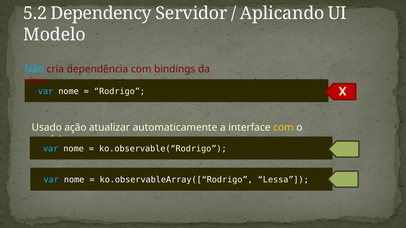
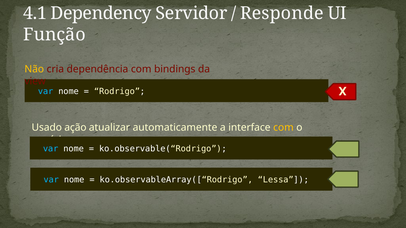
5.2: 5.2 -> 4.1
Aplicando: Aplicando -> Responde
Modelo: Modelo -> Função
Não colour: light blue -> yellow
